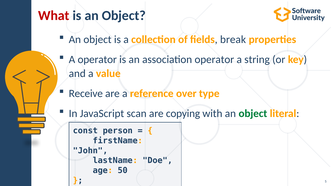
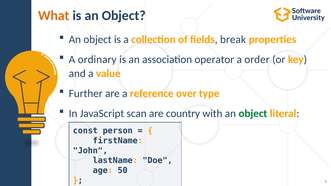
What colour: red -> orange
A operator: operator -> ordinary
string: string -> order
Receive: Receive -> Further
copying: copying -> country
